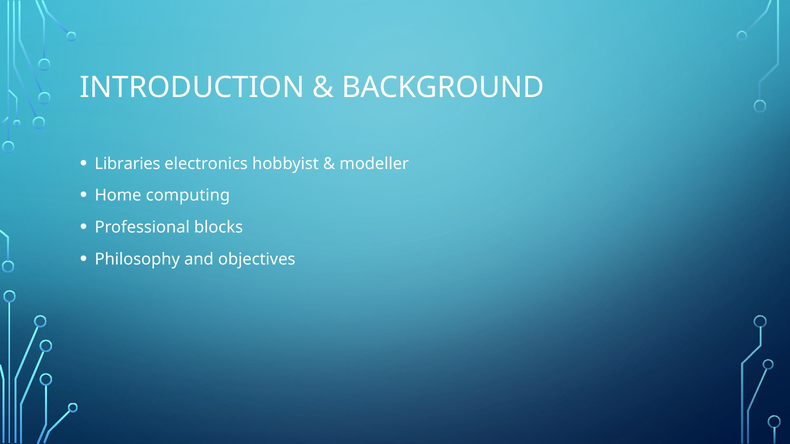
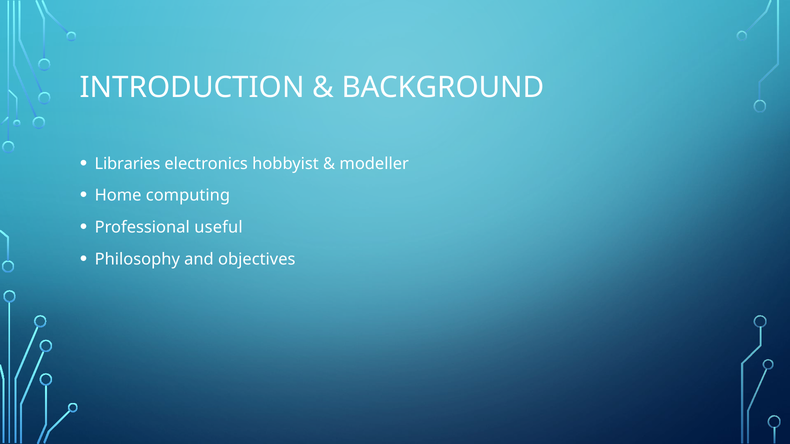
blocks: blocks -> useful
